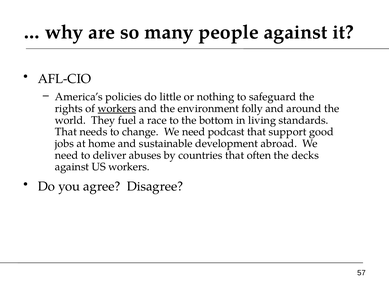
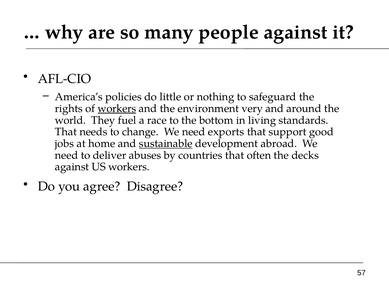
folly: folly -> very
podcast: podcast -> exports
sustainable underline: none -> present
